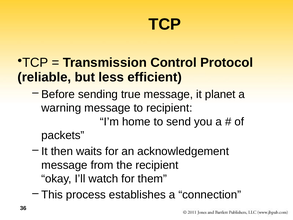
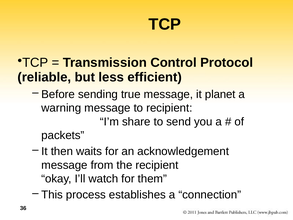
home: home -> share
